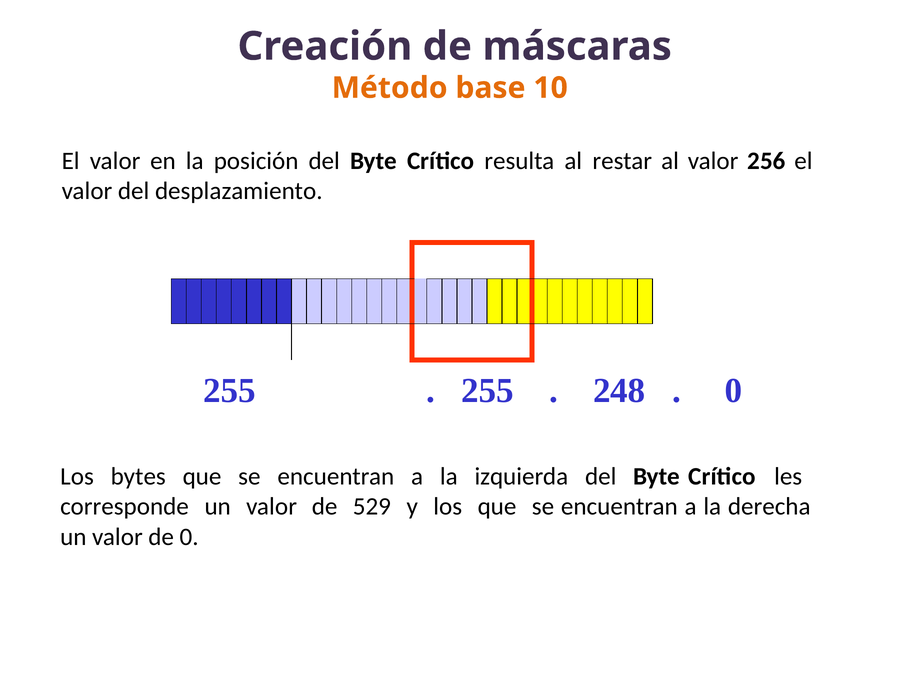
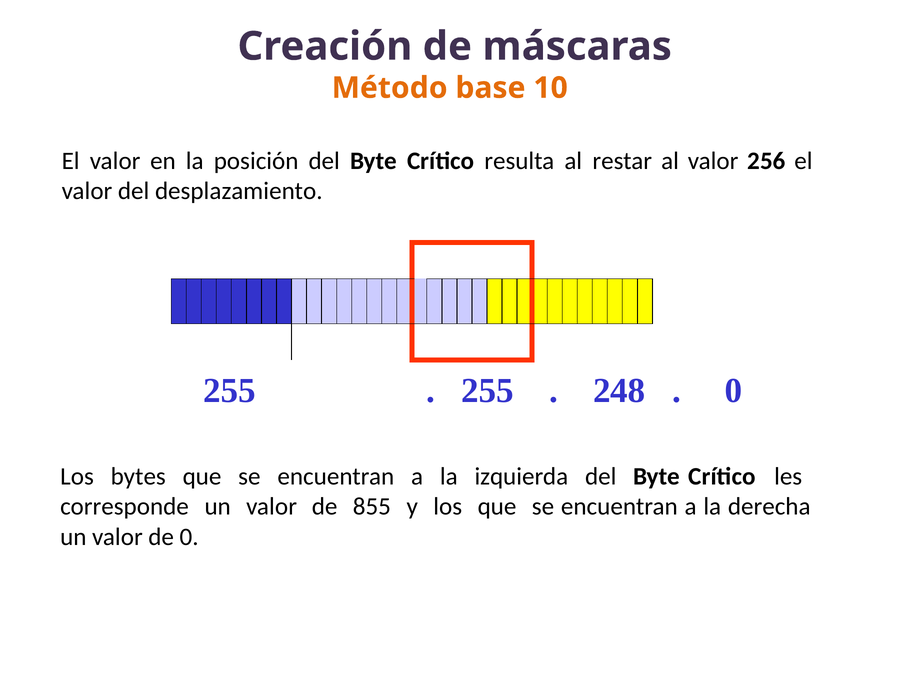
529: 529 -> 855
